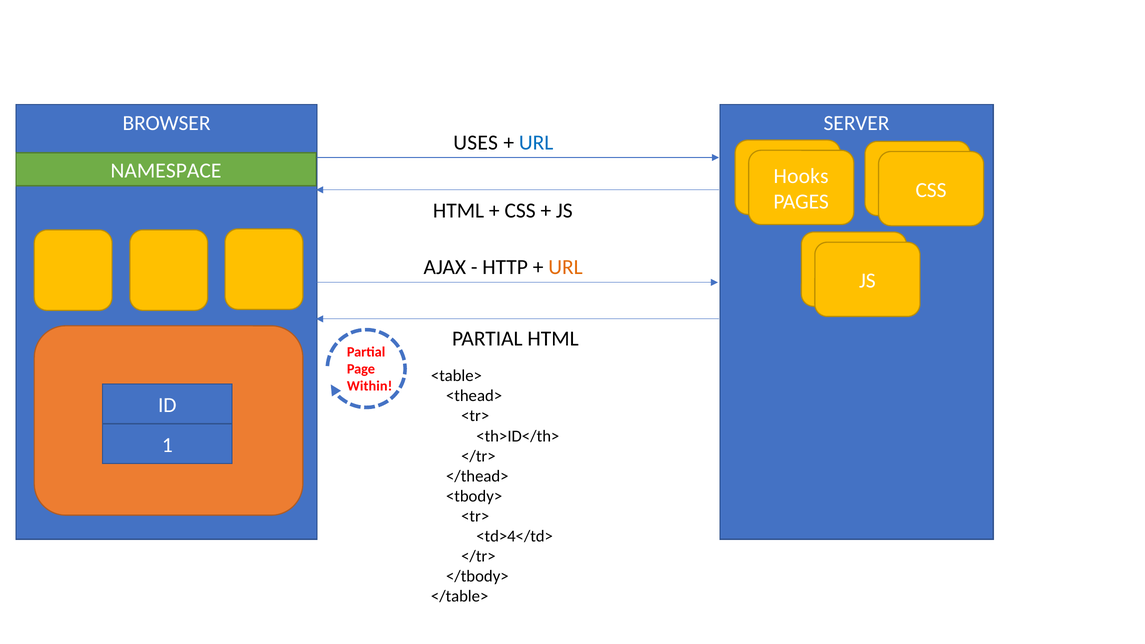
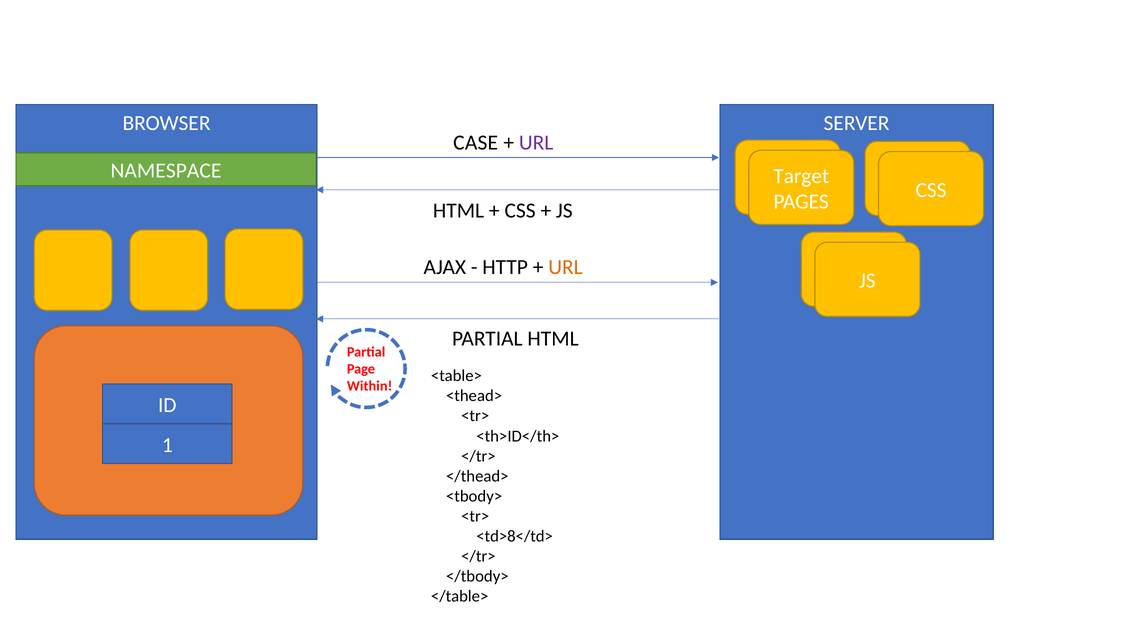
USES: USES -> CASE
URL at (536, 143) colour: blue -> purple
Hooks: Hooks -> Target
<td>4</td>: <td>4</td> -> <td>8</td>
